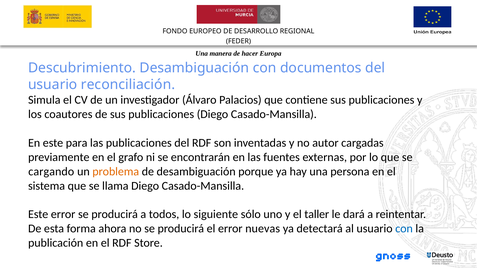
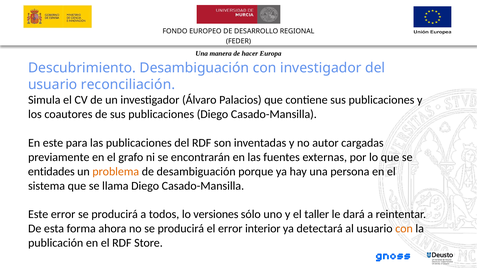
con documentos: documentos -> investigador
cargando: cargando -> entidades
siguiente: siguiente -> versiones
nuevas: nuevas -> interior
con at (404, 229) colour: blue -> orange
